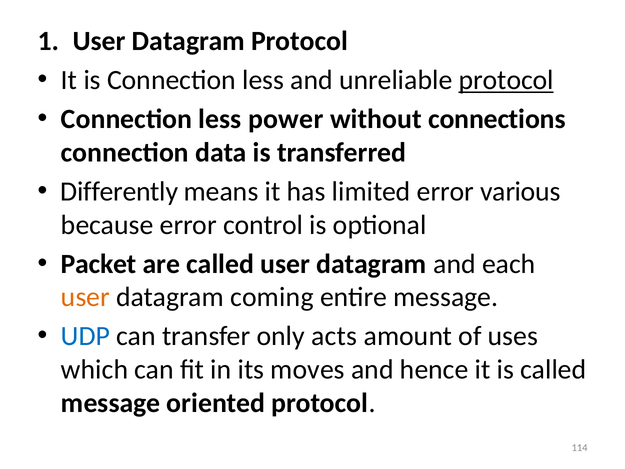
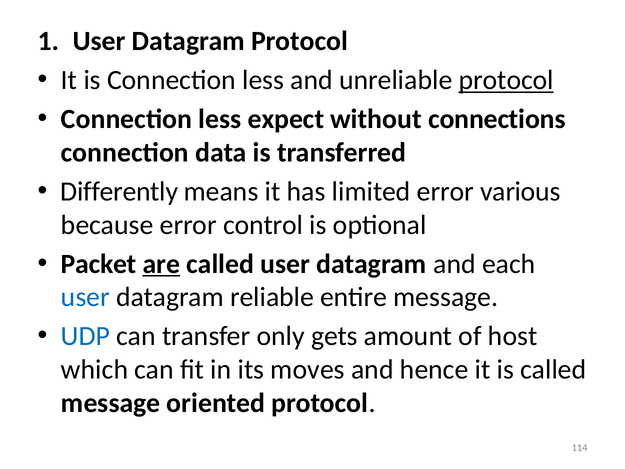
power: power -> expect
are underline: none -> present
user at (85, 297) colour: orange -> blue
coming: coming -> reliable
acts: acts -> gets
uses: uses -> host
